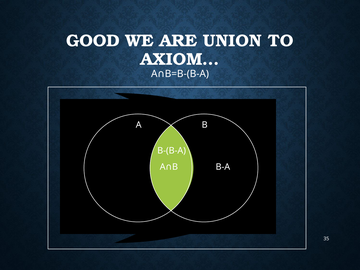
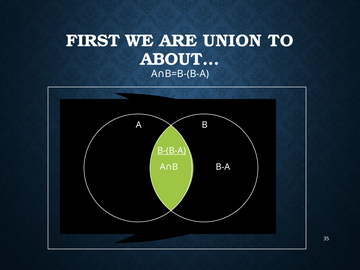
GOOD: GOOD -> FIRST
AXIOM…: AXIOM… -> ABOUT…
B-(B-A underline: none -> present
